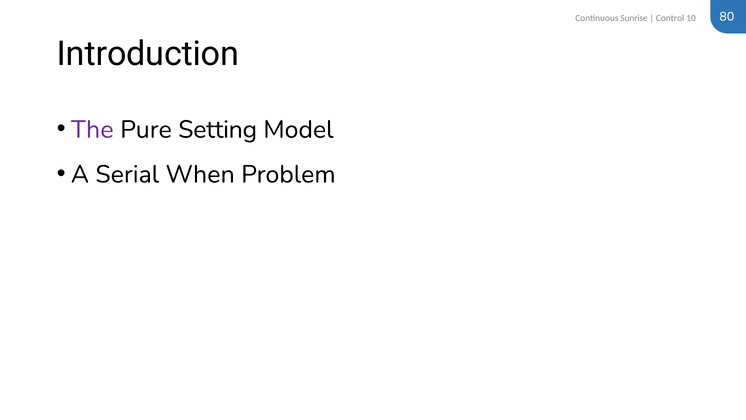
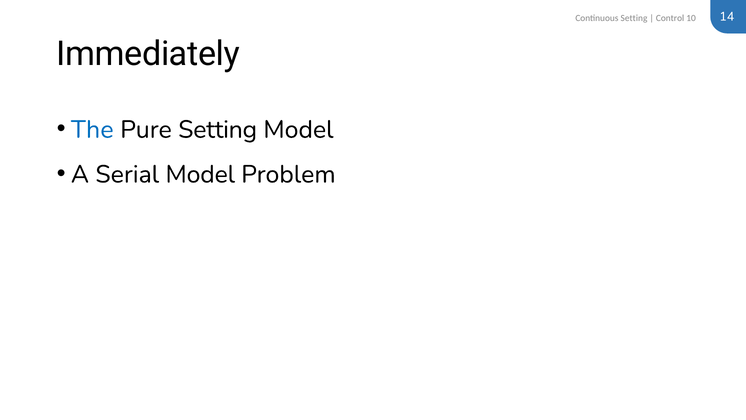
Continuous Sunrise: Sunrise -> Setting
80: 80 -> 14
Introduction: Introduction -> Immediately
The colour: purple -> blue
Serial When: When -> Model
